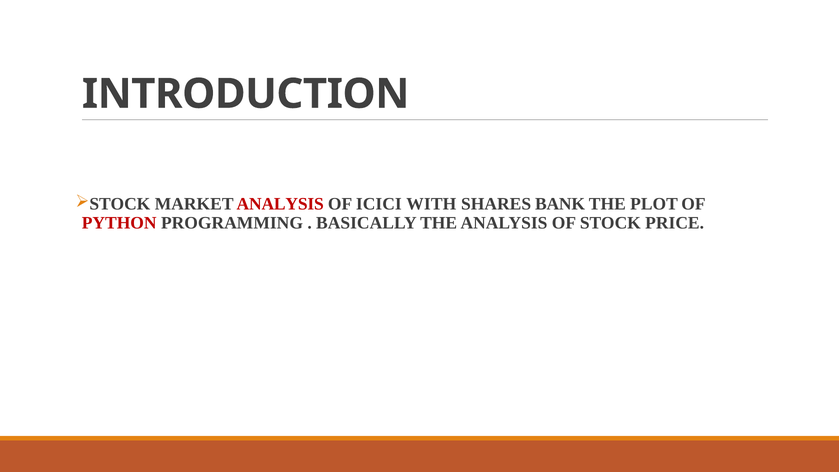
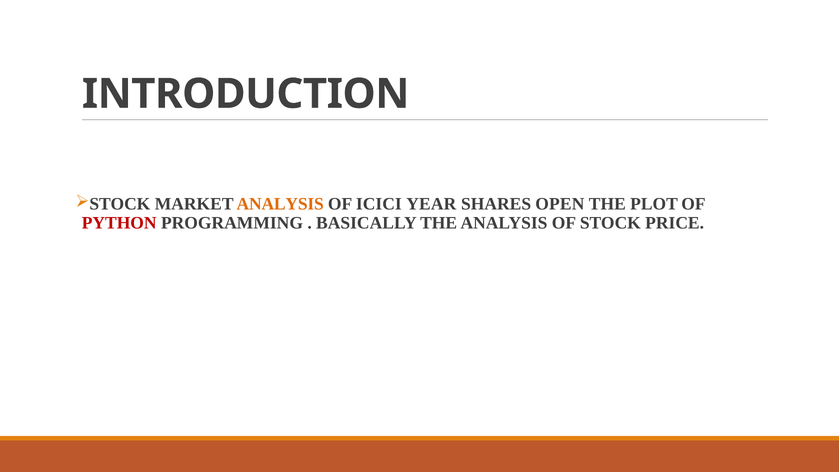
ANALYSIS at (280, 204) colour: red -> orange
WITH: WITH -> YEAR
BANK: BANK -> OPEN
